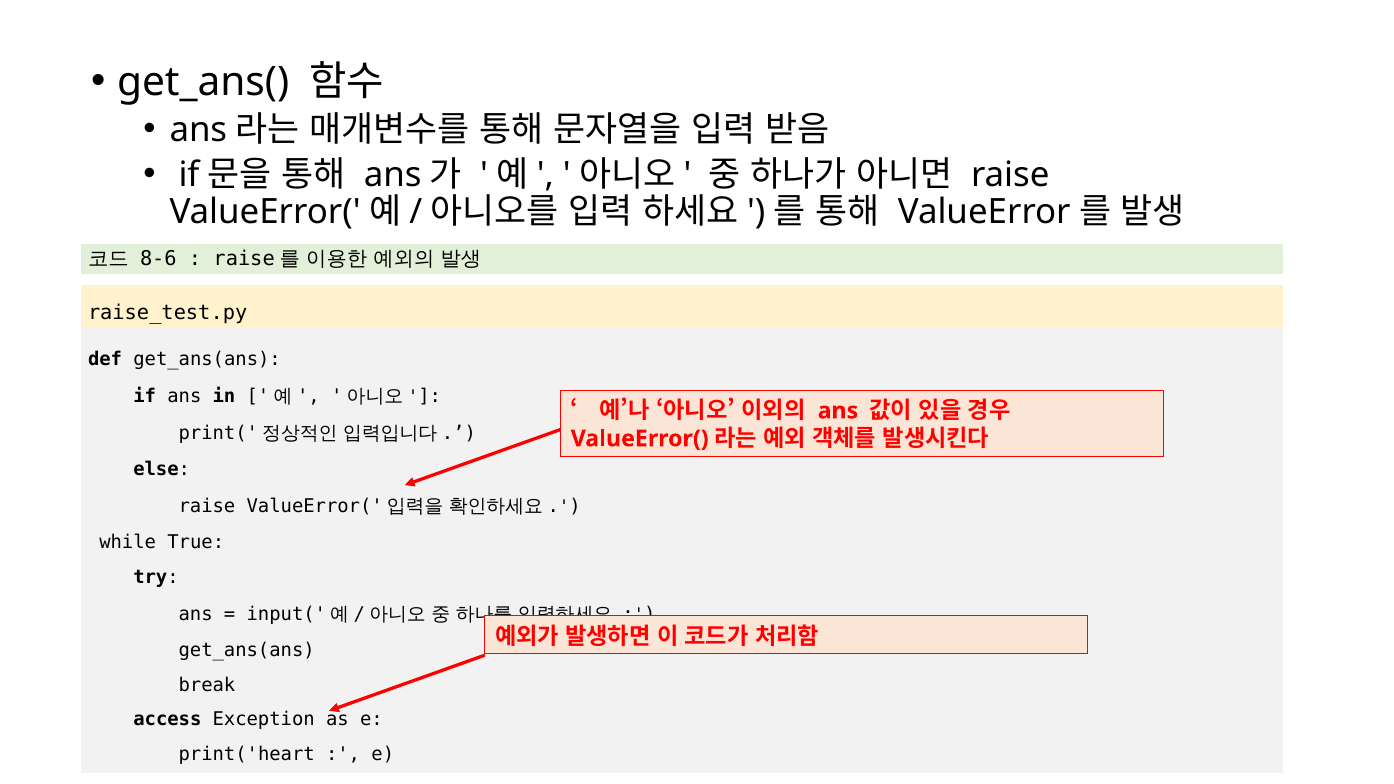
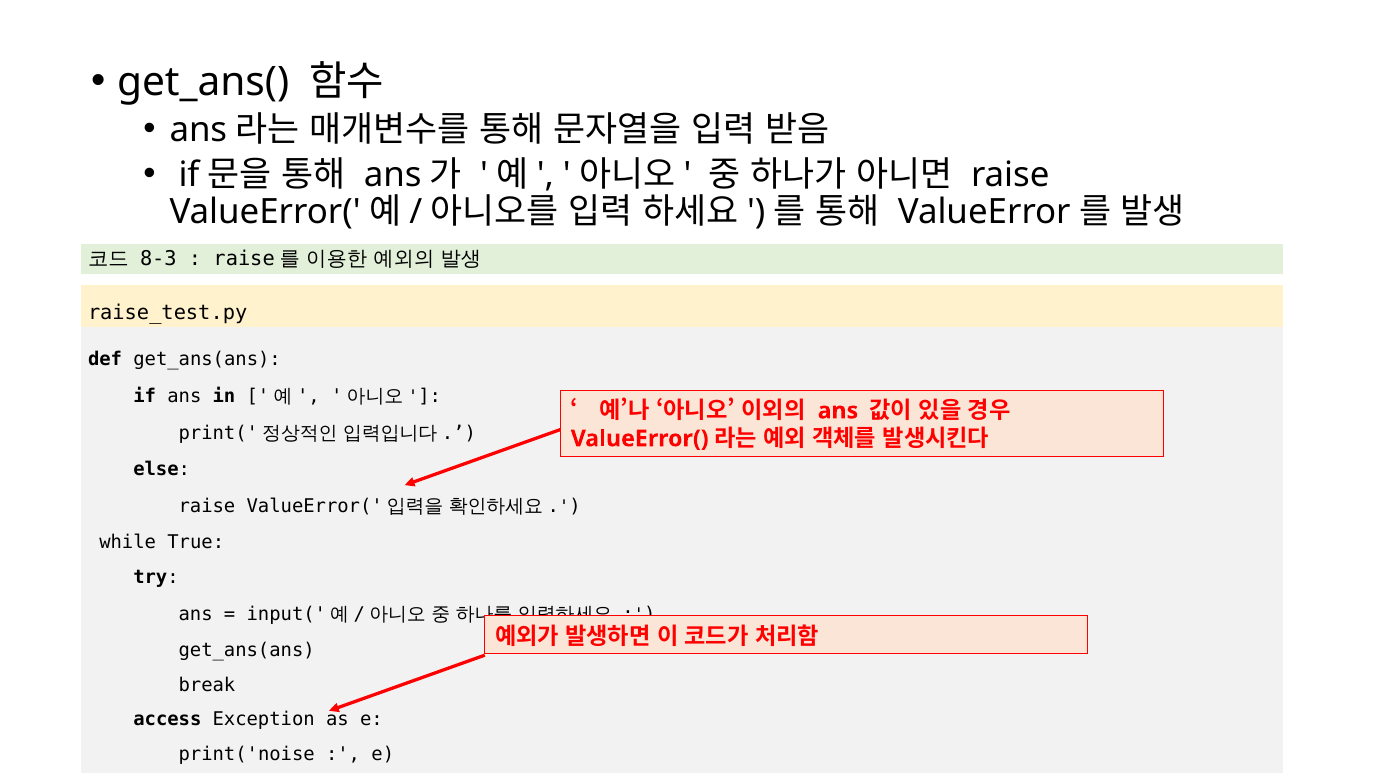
8-6: 8-6 -> 8-3
print('heart: print('heart -> print('noise
